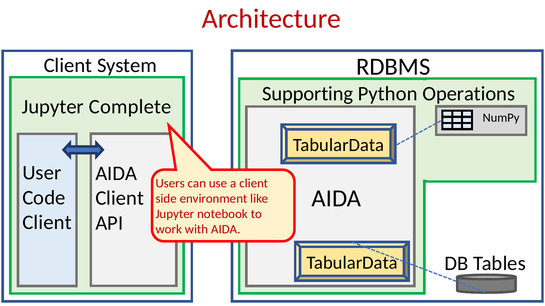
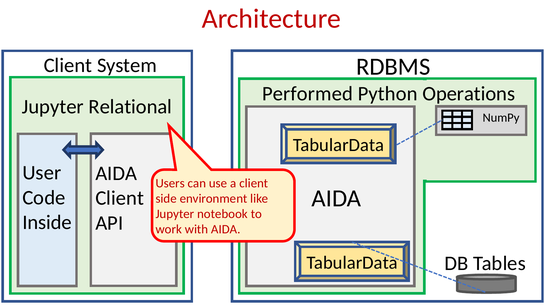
Supporting: Supporting -> Performed
Complete: Complete -> Relational
Client at (47, 223): Client -> Inside
